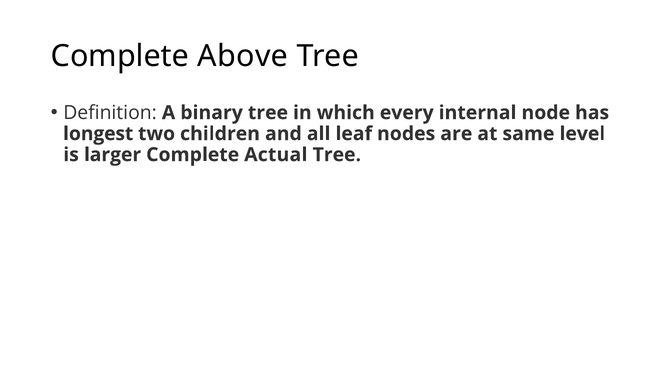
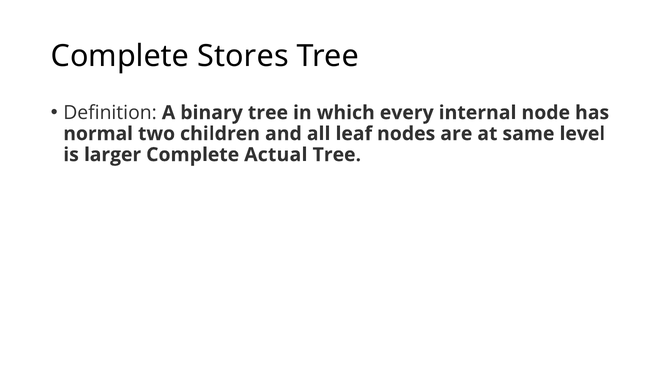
Above: Above -> Stores
longest: longest -> normal
